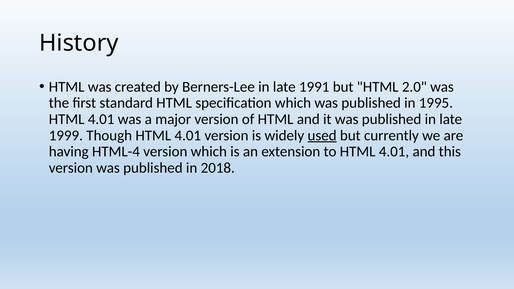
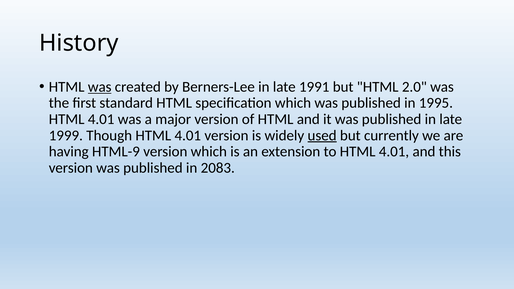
was at (100, 87) underline: none -> present
HTML-4: HTML-4 -> HTML-9
2018: 2018 -> 2083
